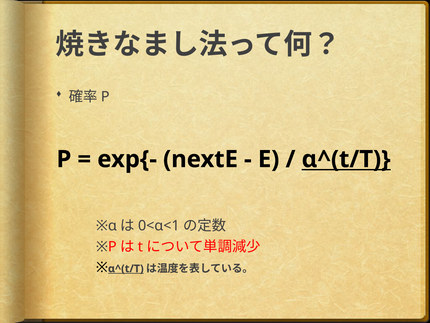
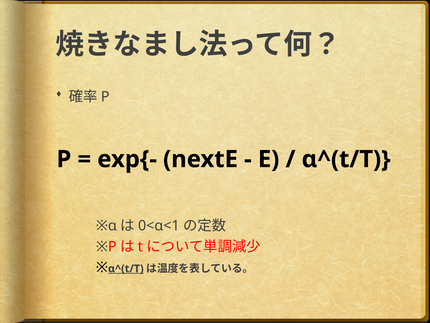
α^(t/T at (346, 159) underline: present -> none
